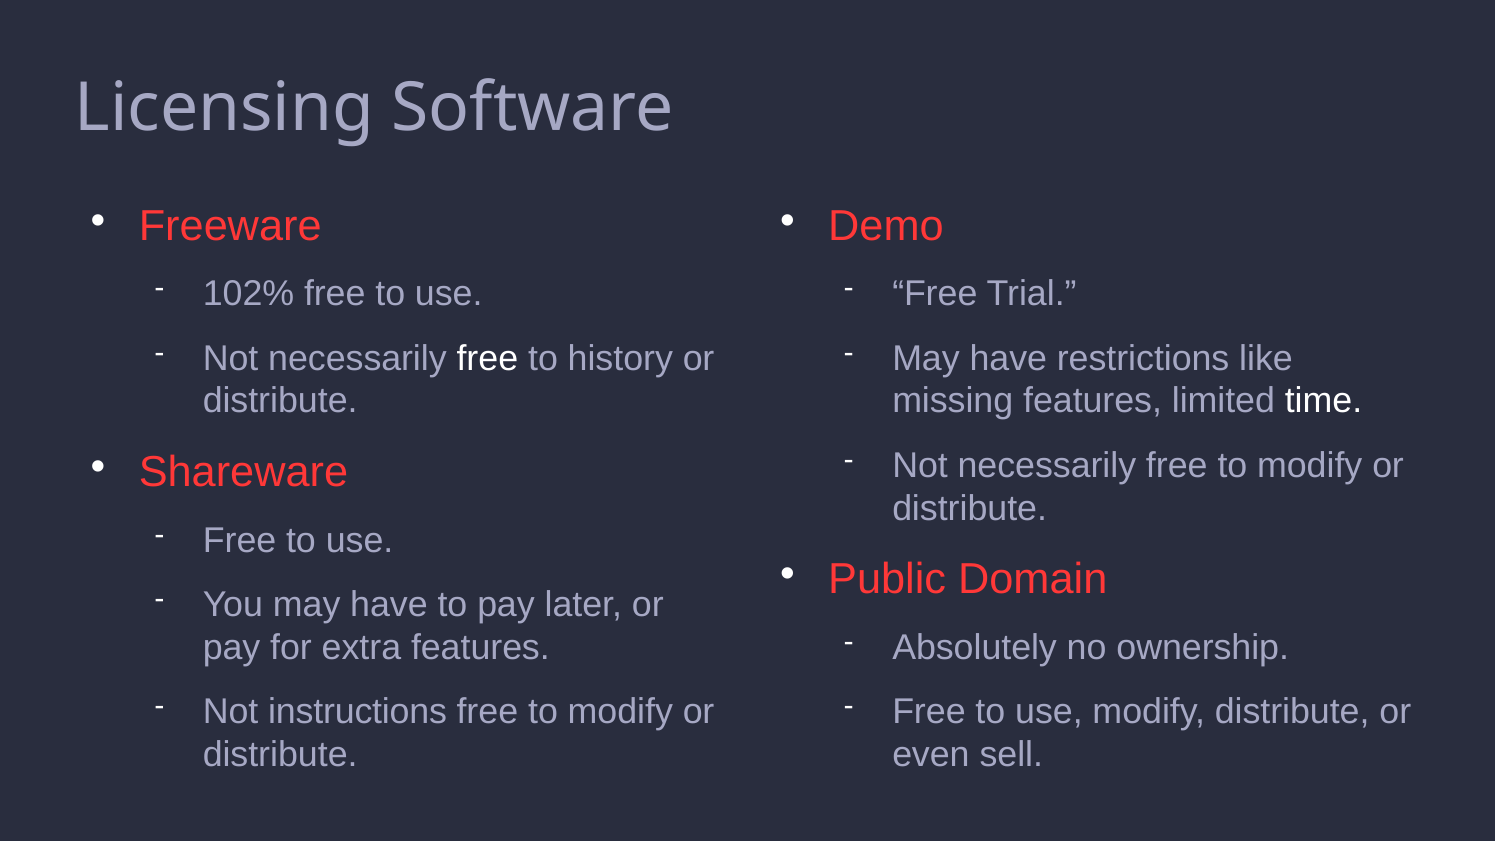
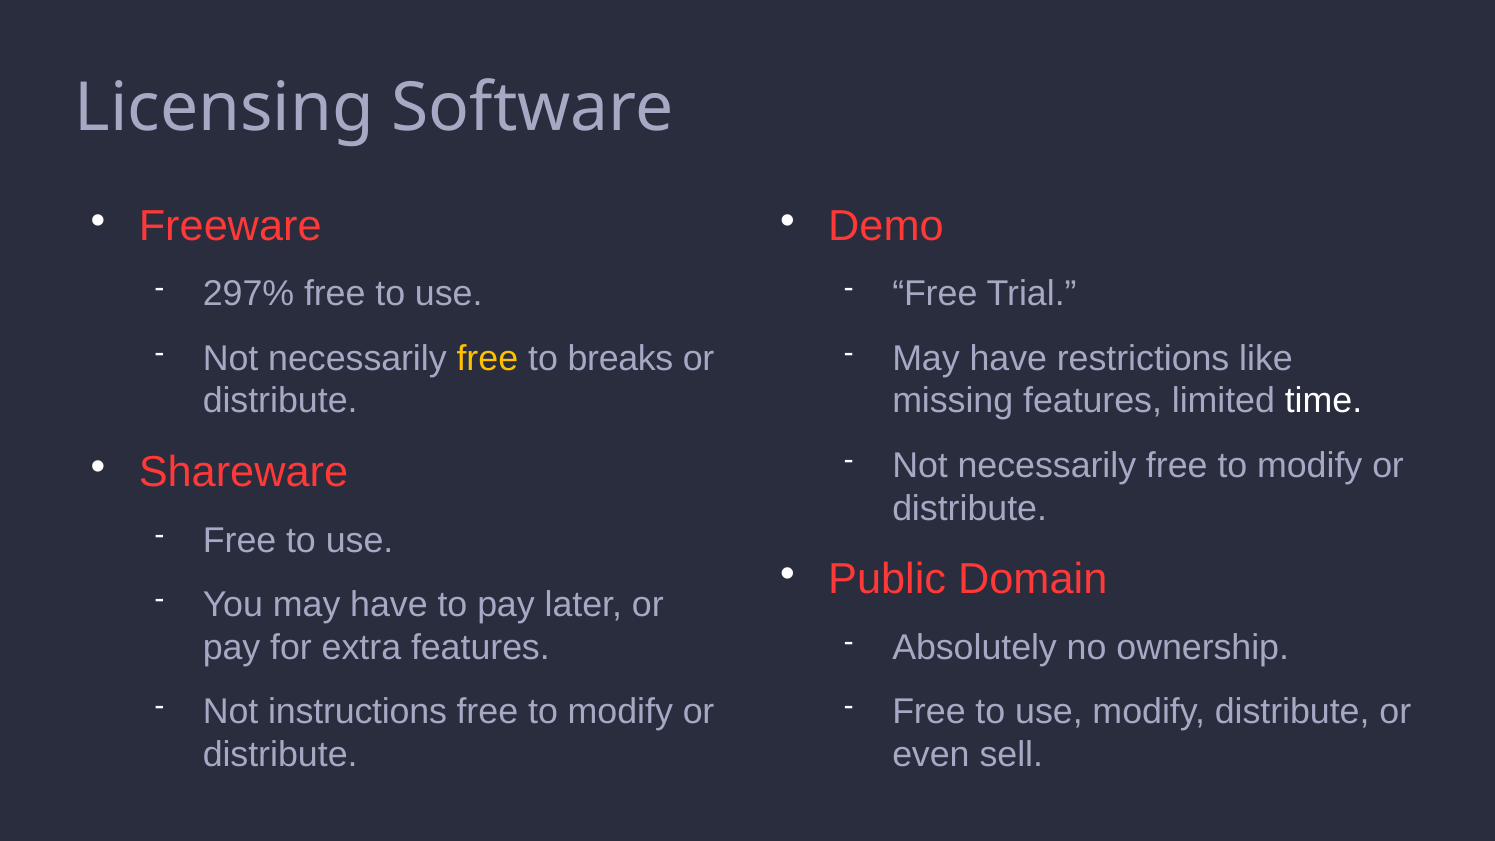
102%: 102% -> 297%
free at (487, 358) colour: white -> yellow
history: history -> breaks
